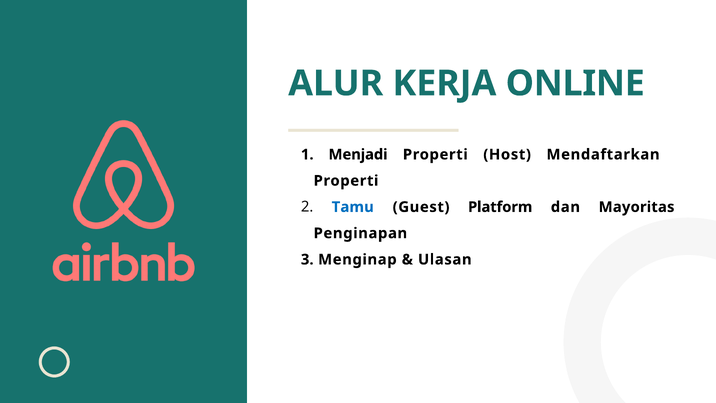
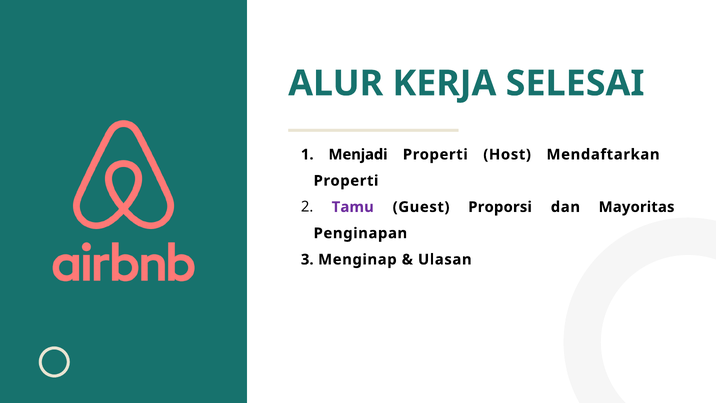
ONLINE: ONLINE -> SELESAI
Tamu colour: blue -> purple
Platform: Platform -> Proporsi
